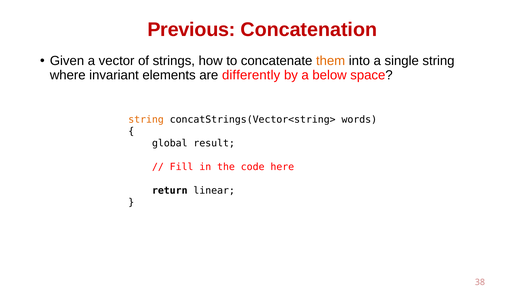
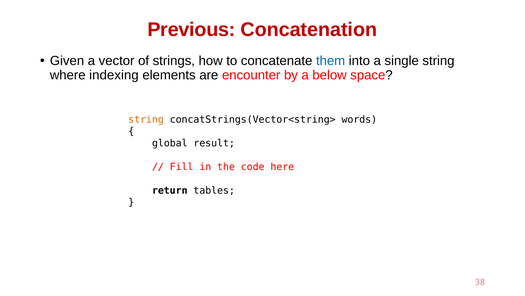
them colour: orange -> blue
invariant: invariant -> indexing
differently: differently -> encounter
linear: linear -> tables
